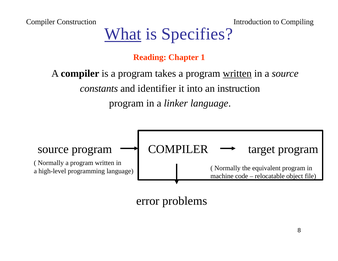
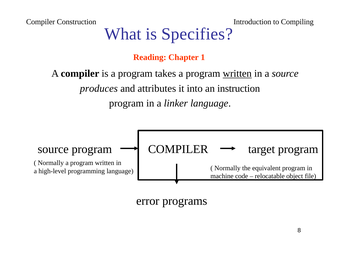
What underline: present -> none
constants: constants -> produces
identifier: identifier -> attributes
problems: problems -> programs
